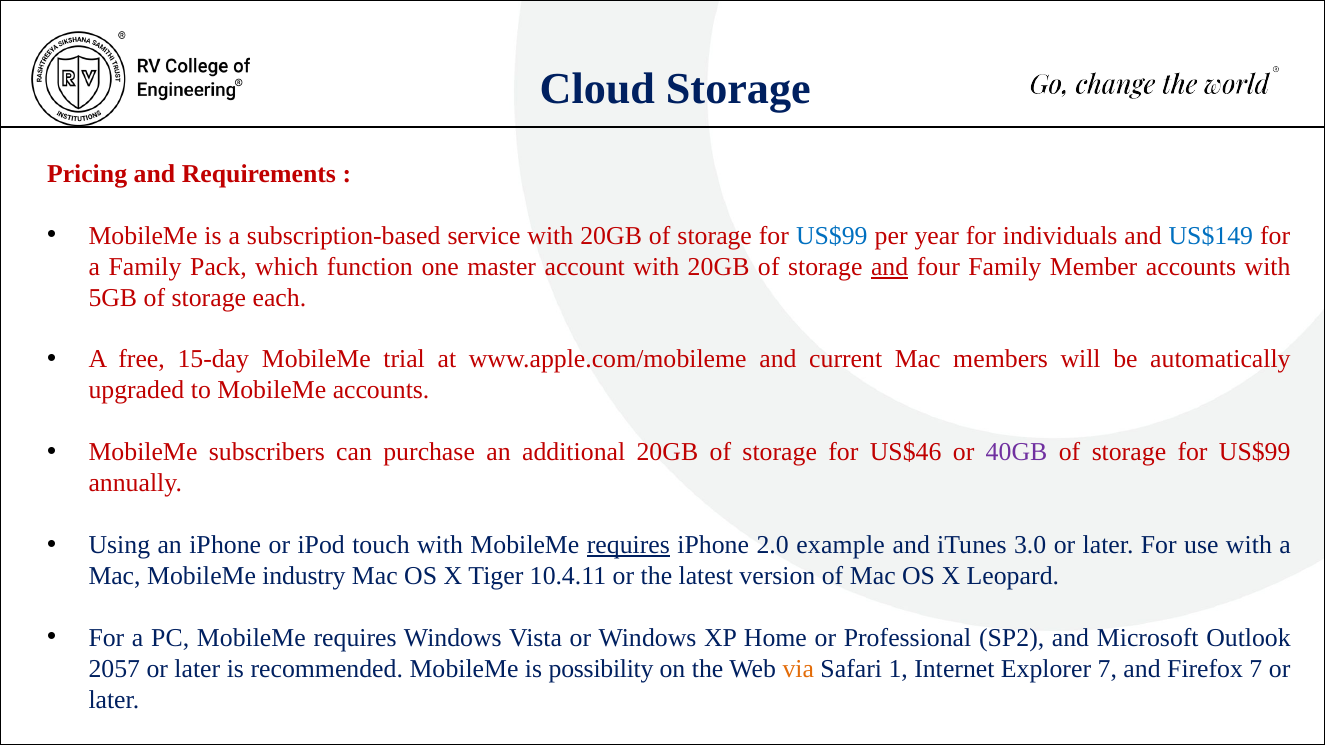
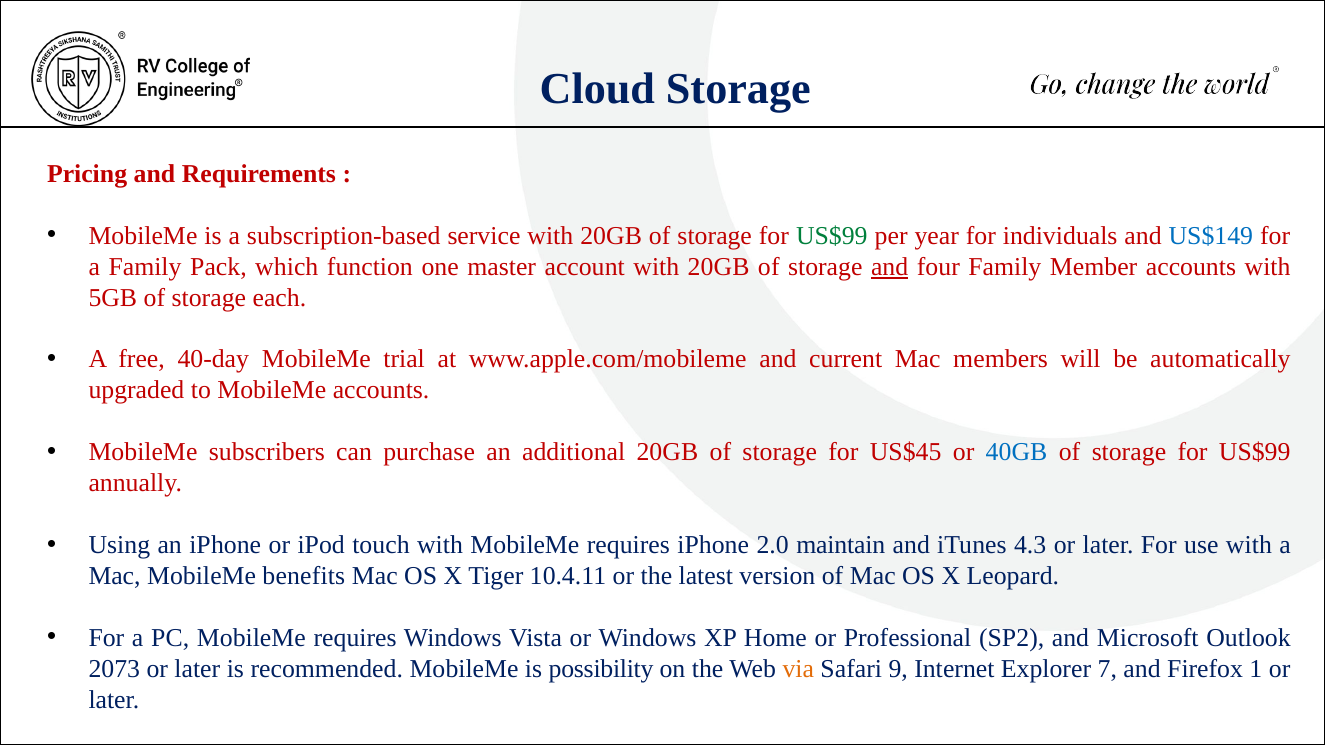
US$99 at (832, 236) colour: blue -> green
15-day: 15-day -> 40-day
US$46: US$46 -> US$45
40GB colour: purple -> blue
requires at (628, 545) underline: present -> none
example: example -> maintain
3.0: 3.0 -> 4.3
industry: industry -> benefits
2057: 2057 -> 2073
1: 1 -> 9
Firefox 7: 7 -> 1
